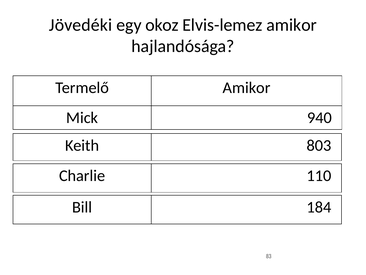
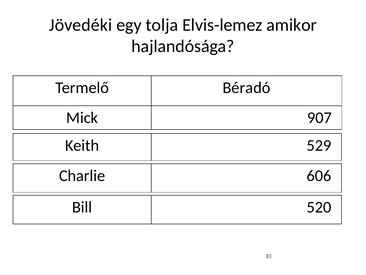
okoz: okoz -> tolja
Termelő Amikor: Amikor -> Béradó
940: 940 -> 907
803: 803 -> 529
110: 110 -> 606
184: 184 -> 520
